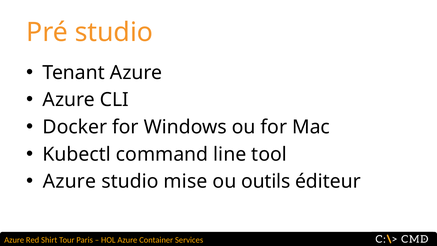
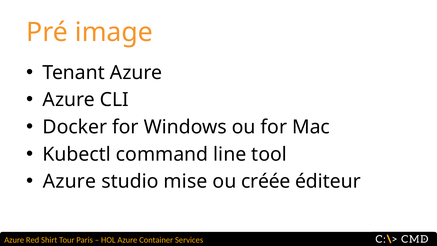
Pré studio: studio -> image
outils: outils -> créée
